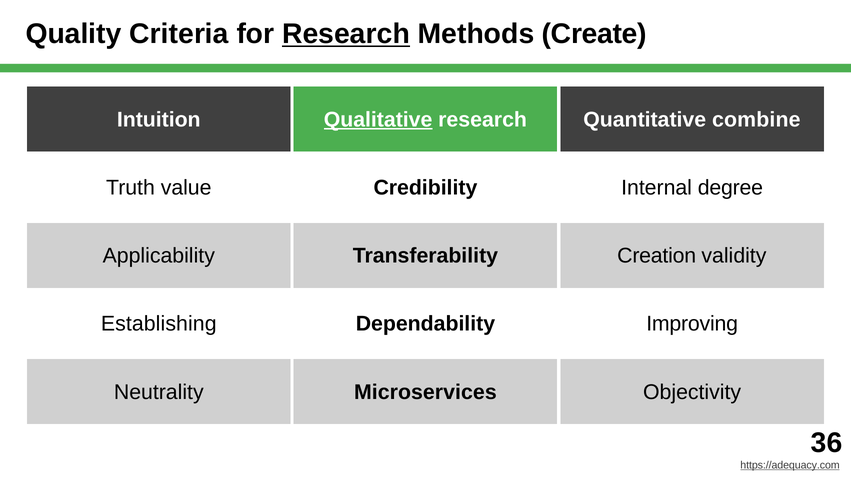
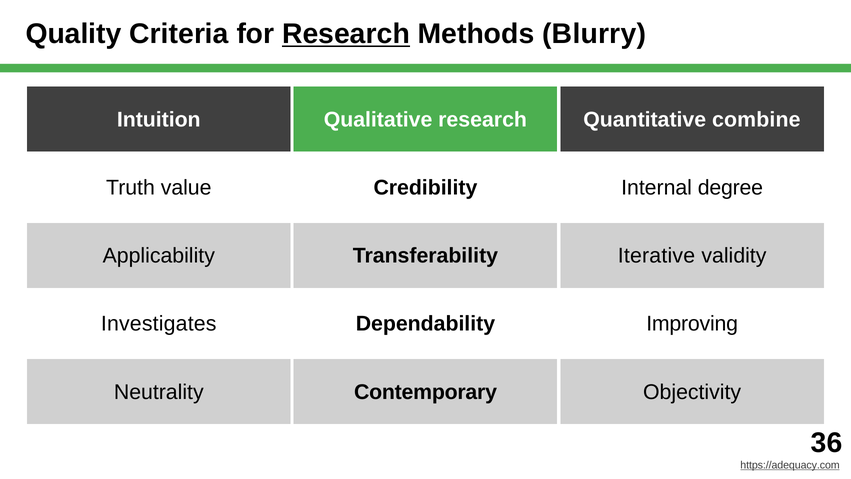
Create: Create -> Blurry
Qualitative underline: present -> none
Creation: Creation -> Iterative
Establishing: Establishing -> Investigates
Microservices: Microservices -> Contemporary
